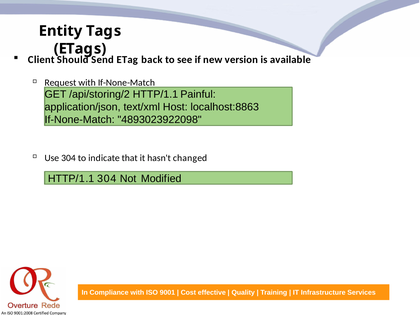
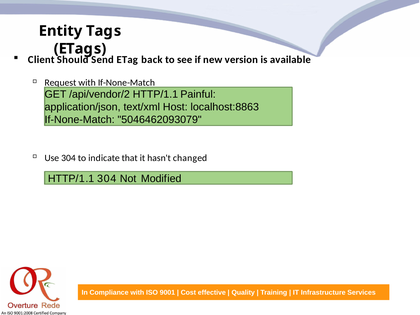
/api/storing/2: /api/storing/2 -> /api/vendor/2
4893023922098: 4893023922098 -> 5046462093079
